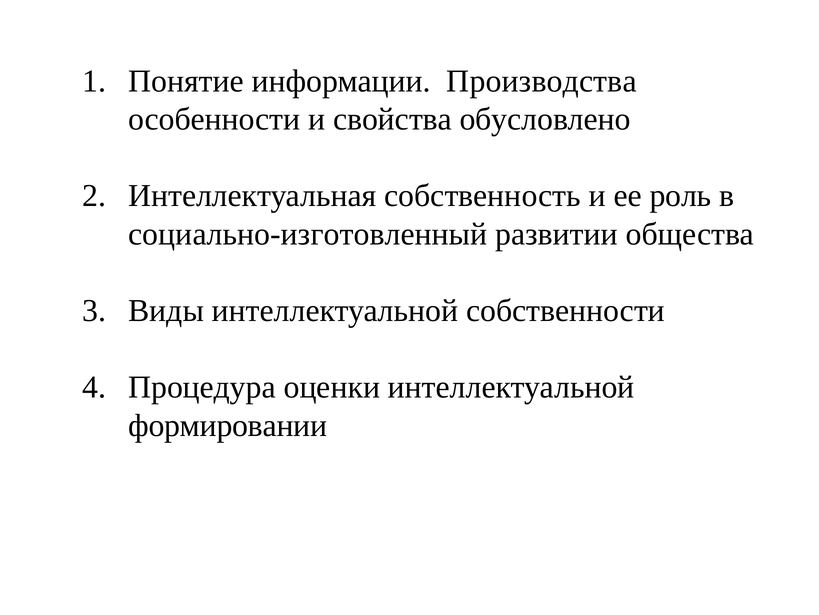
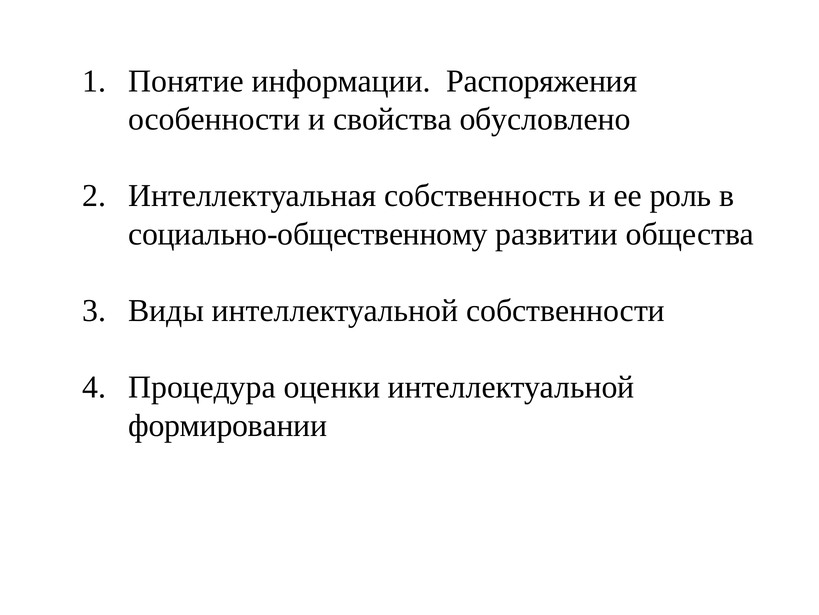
Производства: Производства -> Распоряжения
социально-изготовленный: социально-изготовленный -> социально-общественному
